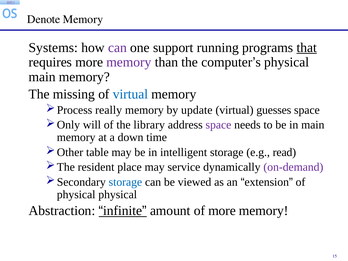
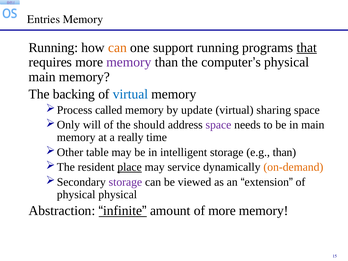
Denote: Denote -> Entries
Systems at (53, 48): Systems -> Running
can at (117, 48) colour: purple -> orange
missing: missing -> backing
really: really -> called
guesses: guesses -> sharing
library: library -> should
down: down -> really
e.g read: read -> than
place underline: none -> present
on-demand colour: purple -> orange
storage at (125, 182) colour: blue -> purple
